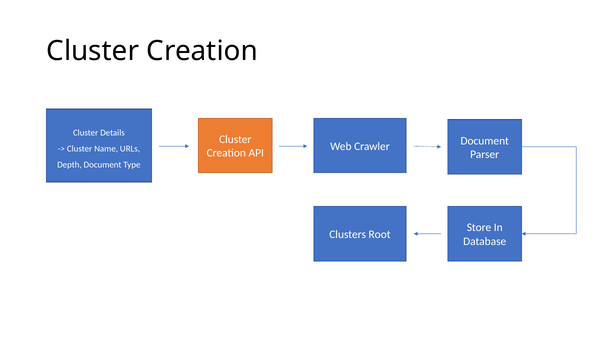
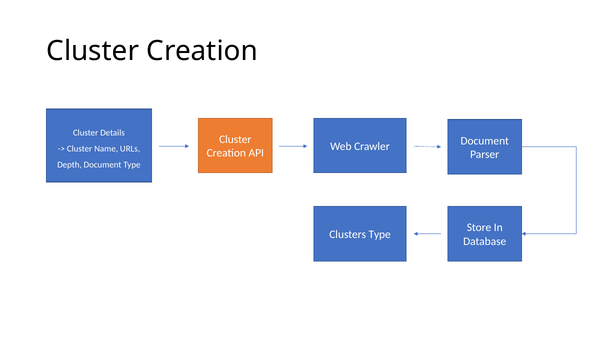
Clusters Root: Root -> Type
